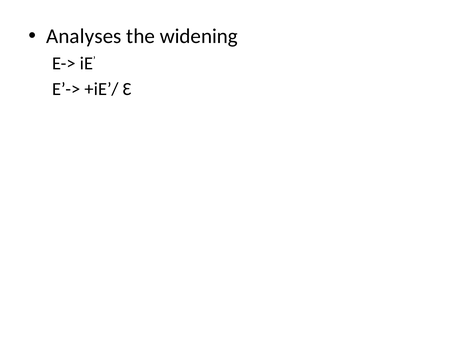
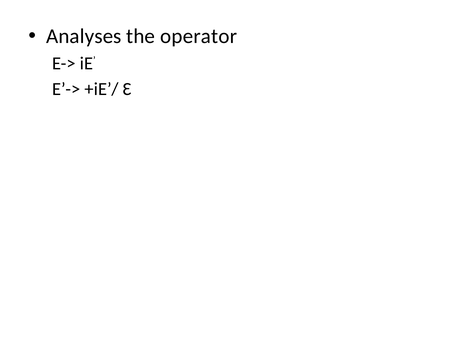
widening: widening -> operator
